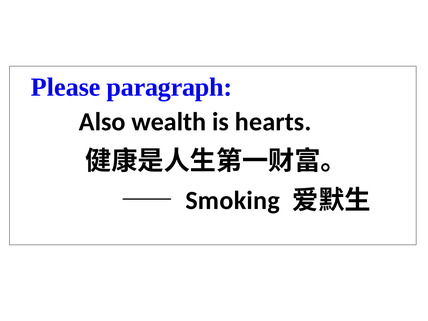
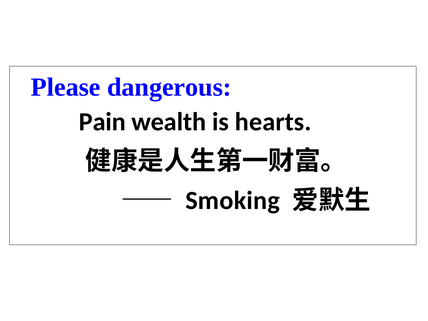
paragraph: paragraph -> dangerous
Also: Also -> Pain
